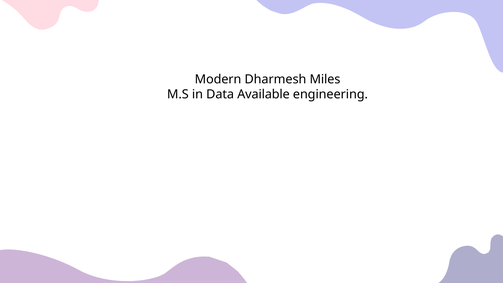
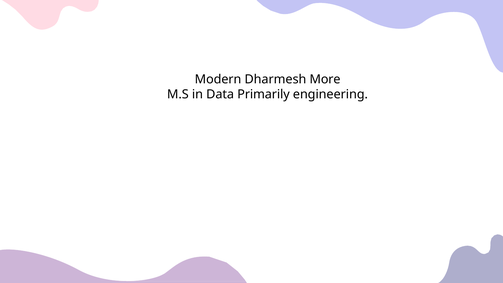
Miles: Miles -> More
Available: Available -> Primarily
